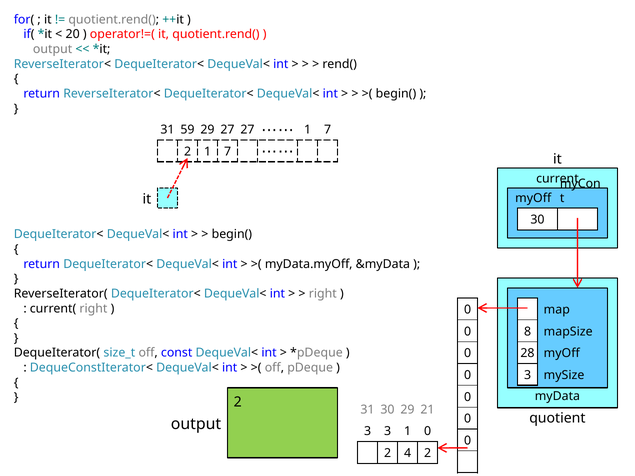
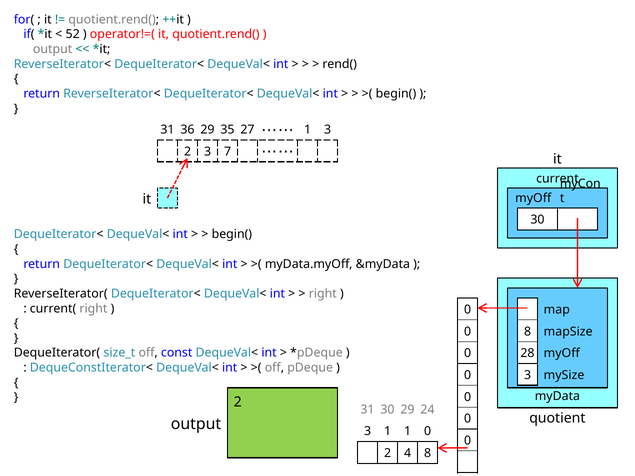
20: 20 -> 52
59: 59 -> 36
29 27: 27 -> 35
7 at (328, 130): 7 -> 3
1 at (208, 152): 1 -> 3
21: 21 -> 24
3 3: 3 -> 1
4 2: 2 -> 8
